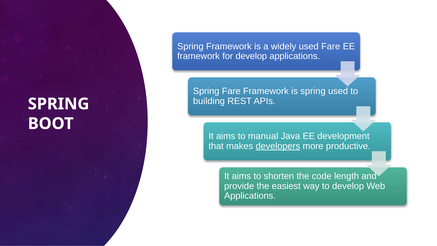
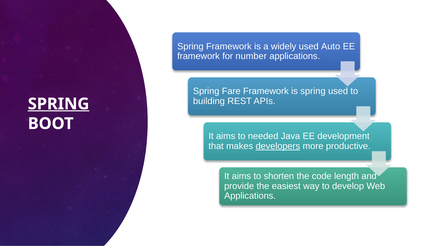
used Fare: Fare -> Auto
for develop: develop -> number
SPRING at (59, 104) underline: none -> present
manual: manual -> needed
